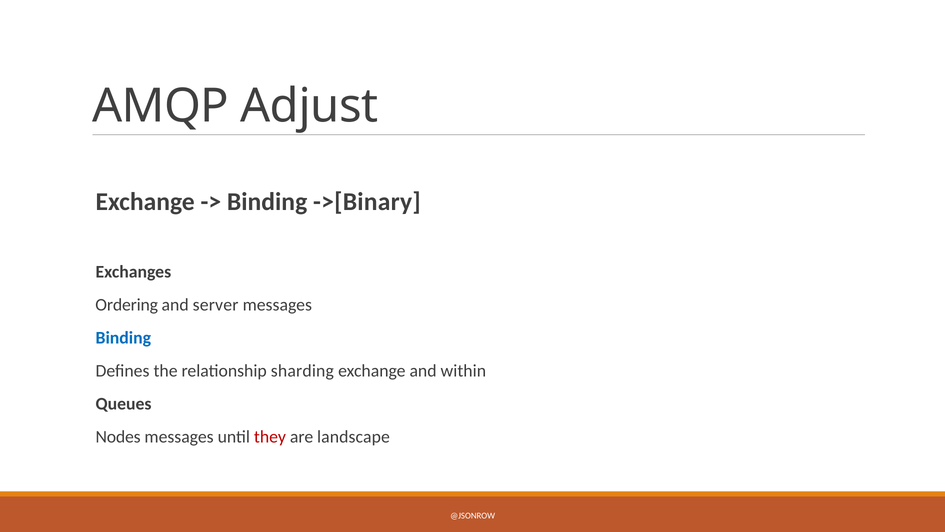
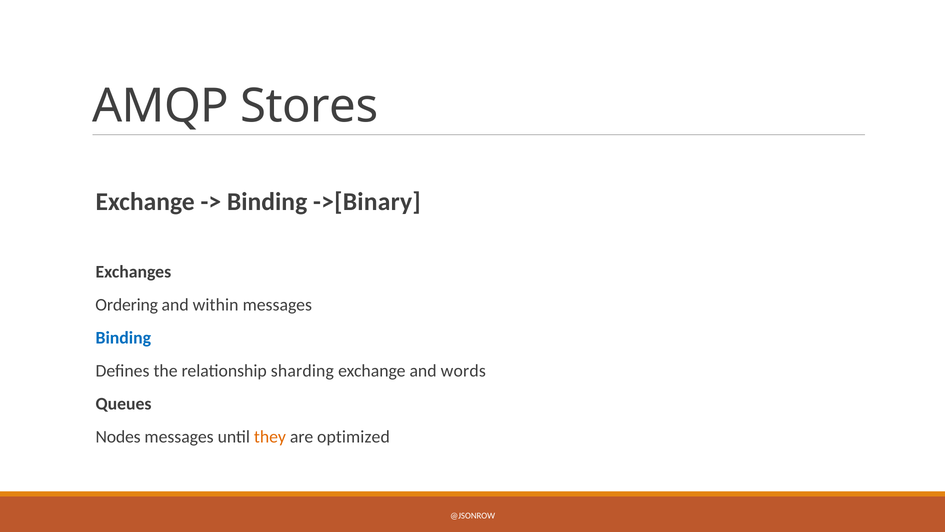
Adjust: Adjust -> Stores
server: server -> within
within: within -> words
they colour: red -> orange
landscape: landscape -> optimized
